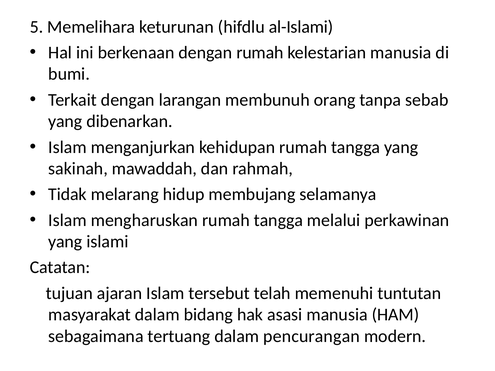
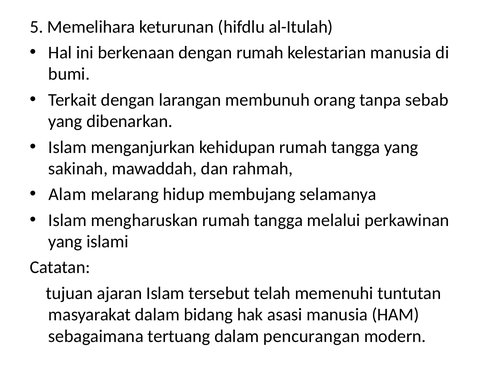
al-Islami: al-Islami -> al-Itulah
Tidak: Tidak -> Alam
